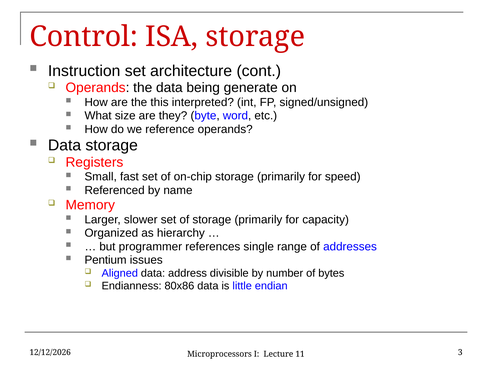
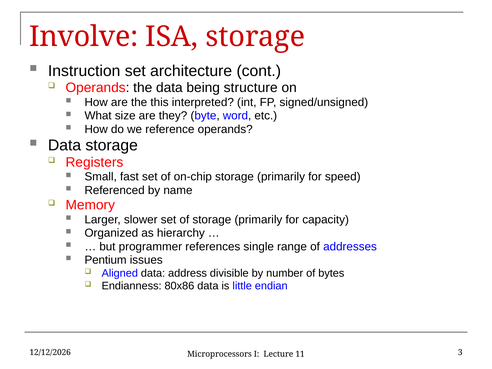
Control: Control -> Involve
generate: generate -> structure
